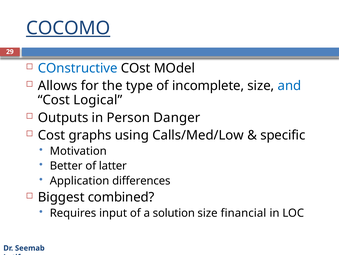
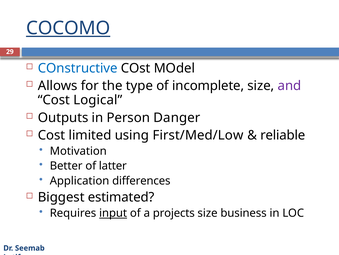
and colour: blue -> purple
graphs: graphs -> limited
Calls/Med/Low: Calls/Med/Low -> First/Med/Low
specific: specific -> reliable
combined: combined -> estimated
input underline: none -> present
solution: solution -> projects
financial: financial -> business
